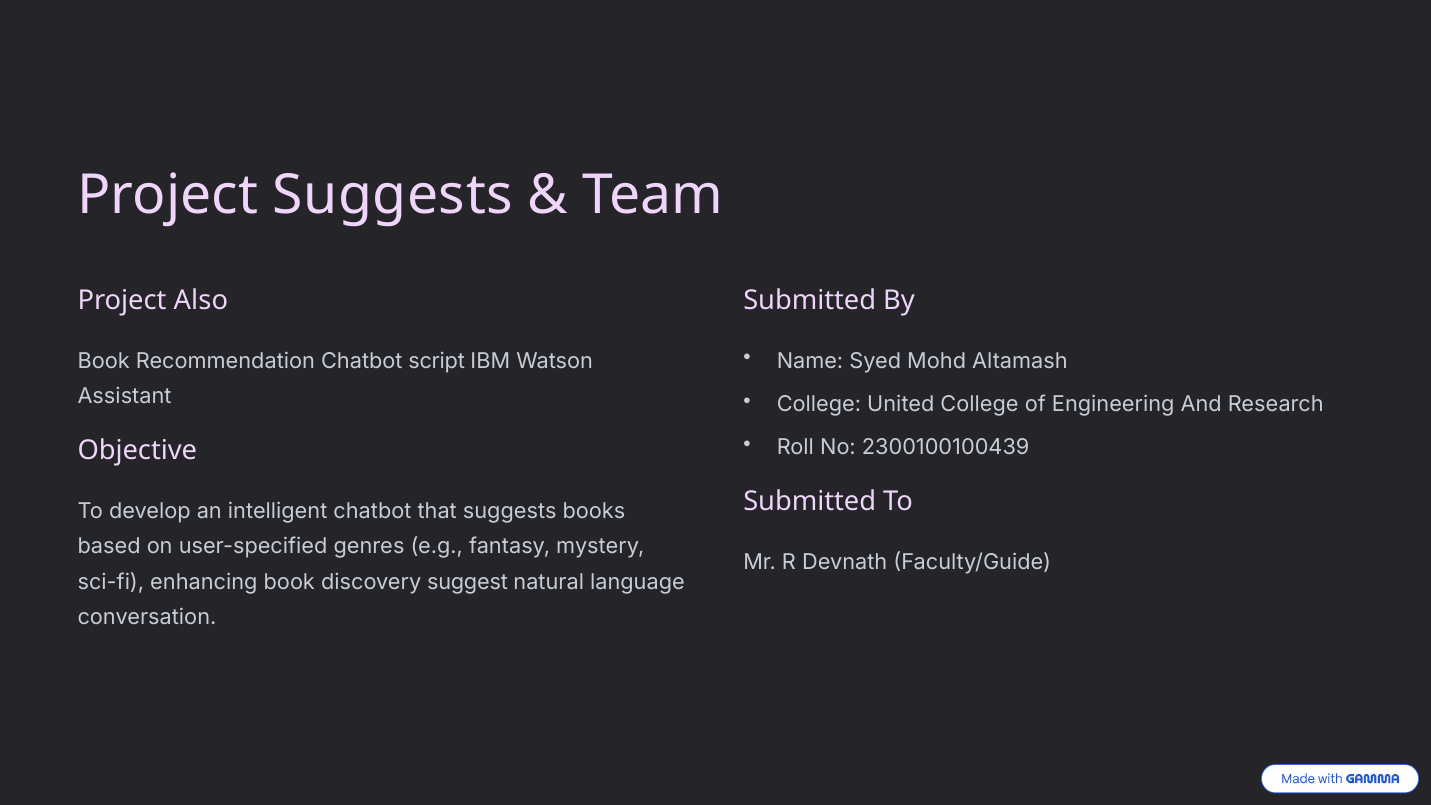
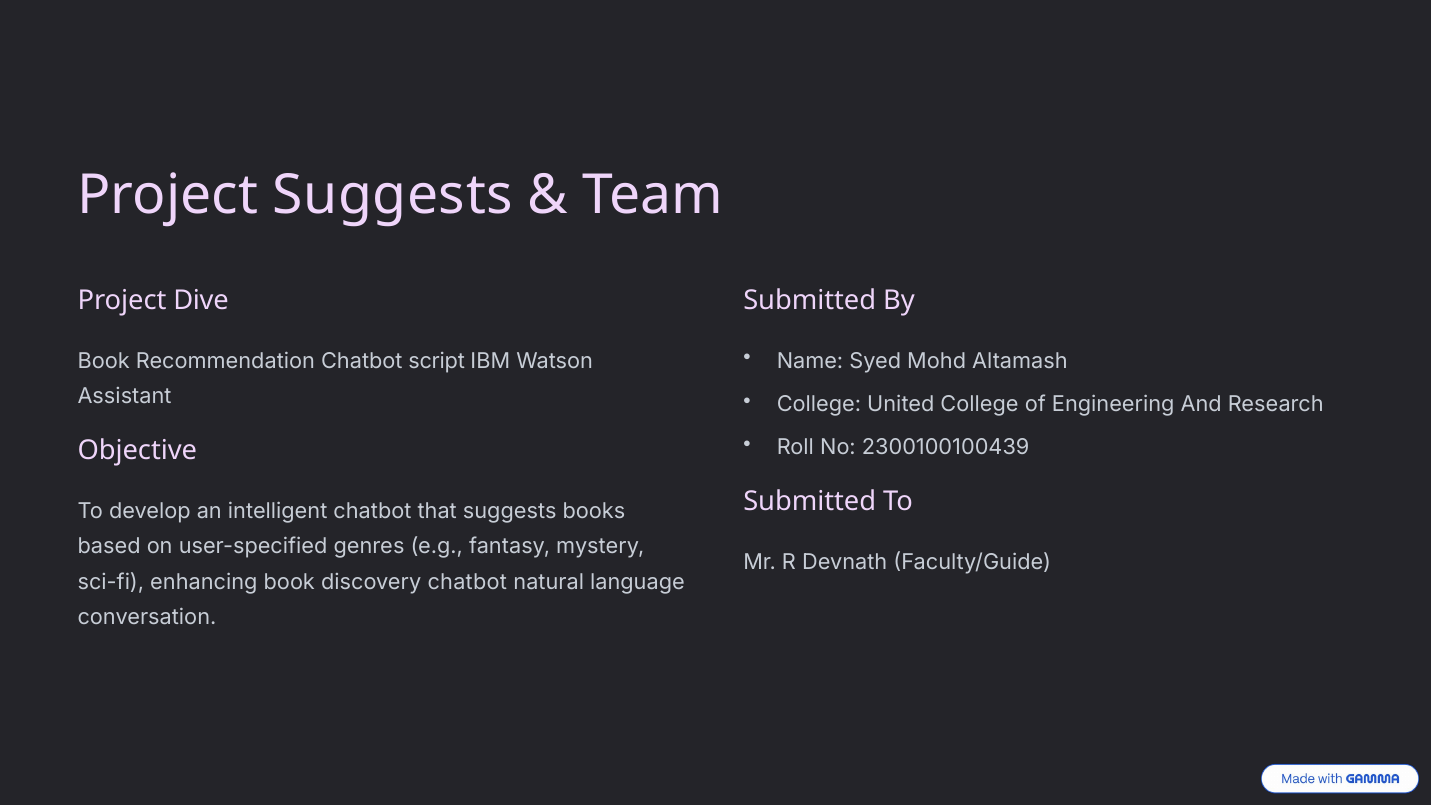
Also: Also -> Dive
discovery suggest: suggest -> chatbot
